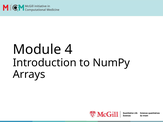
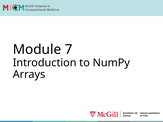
4: 4 -> 7
